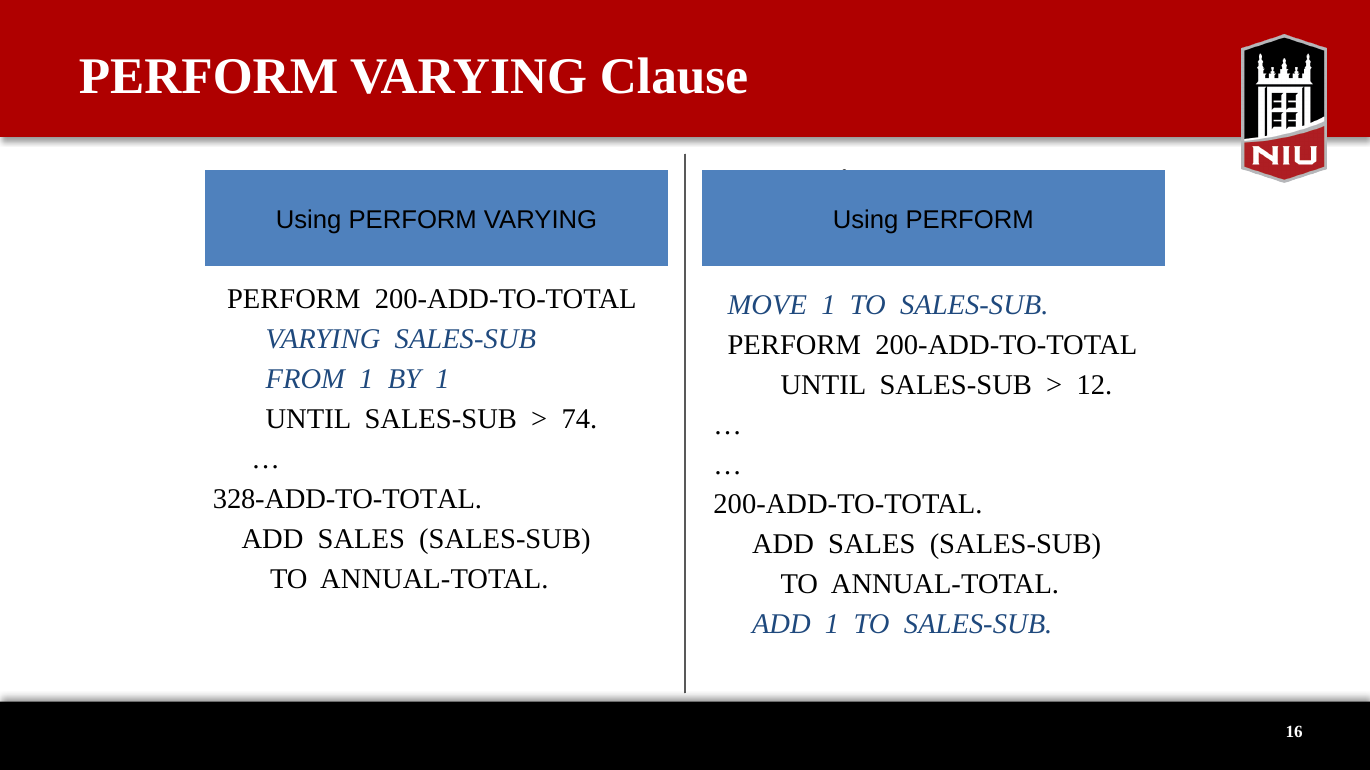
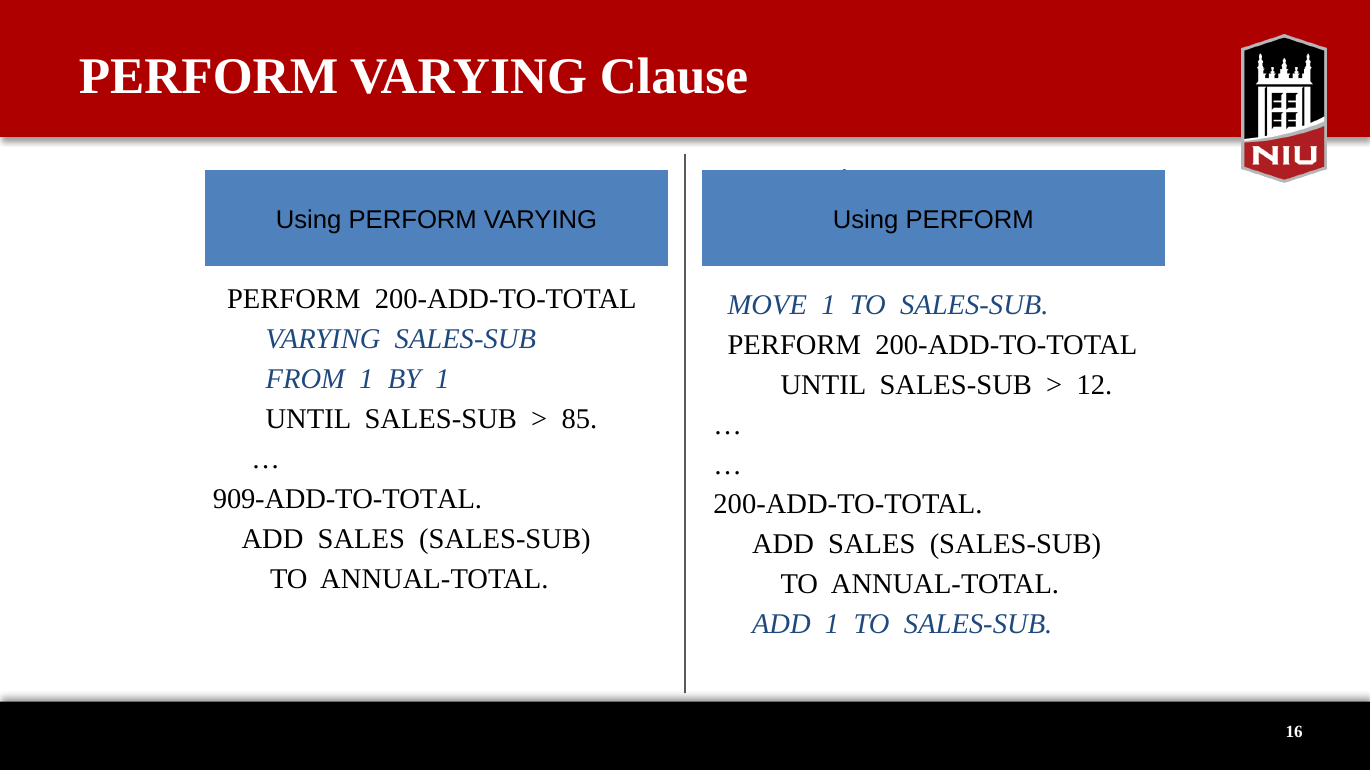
74: 74 -> 85
328-ADD-TO-TOTAL: 328-ADD-TO-TOTAL -> 909-ADD-TO-TOTAL
